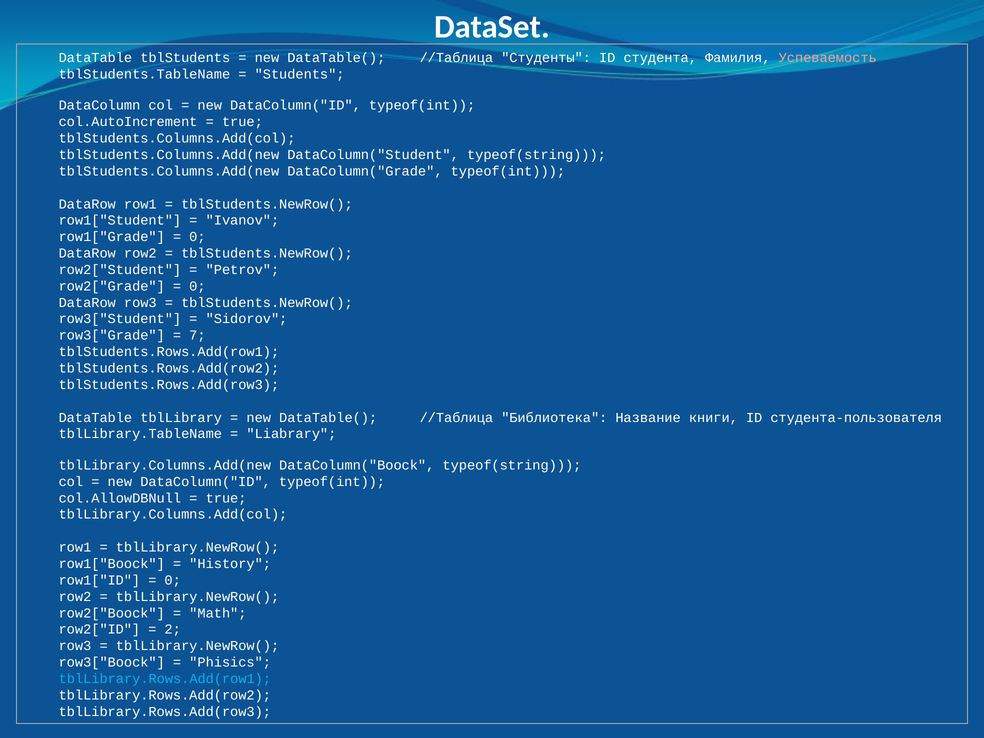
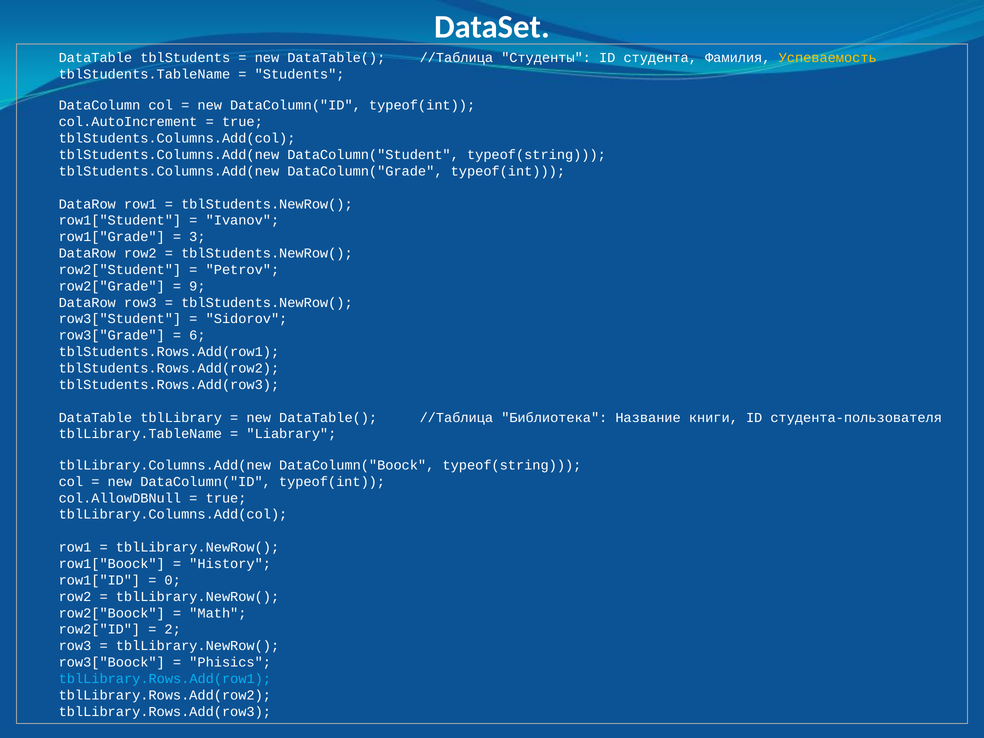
Успеваемость colour: pink -> yellow
0 at (197, 237): 0 -> 3
0 at (197, 286): 0 -> 9
7: 7 -> 6
